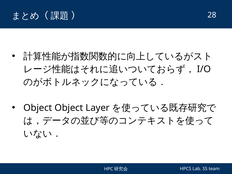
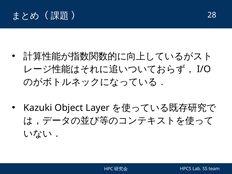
Object at (38, 108): Object -> Kazuki
